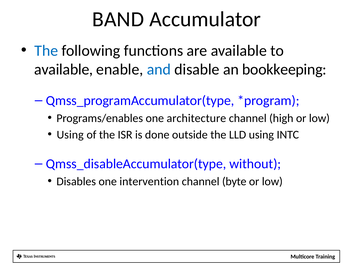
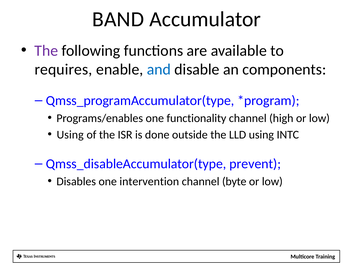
The at (46, 51) colour: blue -> purple
available at (64, 69): available -> requires
bookkeeping: bookkeeping -> components
architecture: architecture -> functionality
without: without -> prevent
